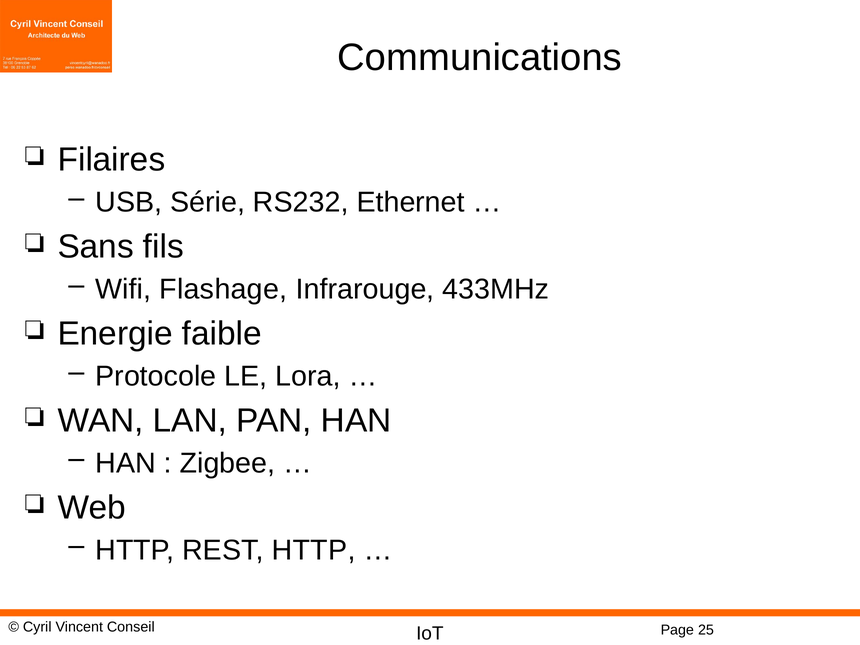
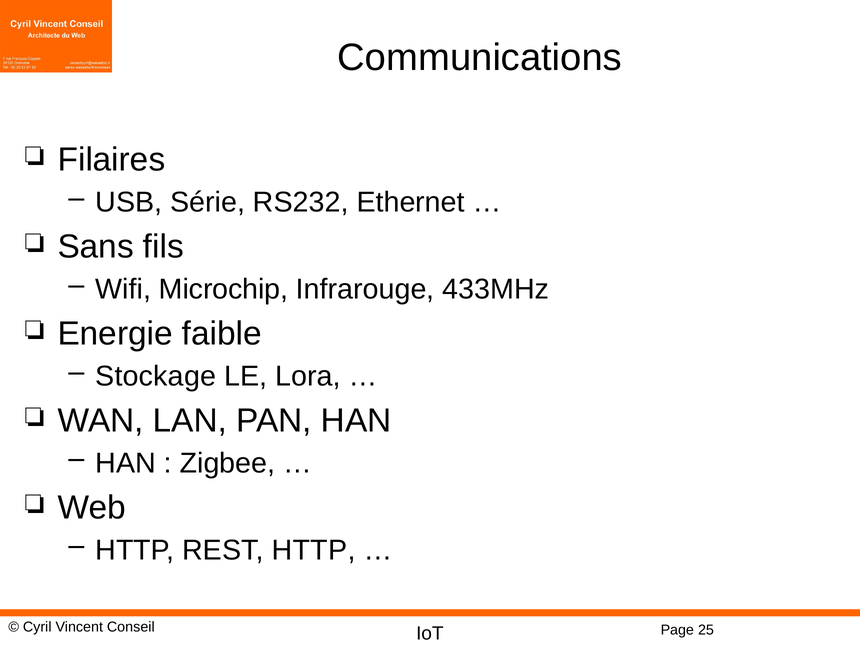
Flashage: Flashage -> Microchip
Protocole: Protocole -> Stockage
